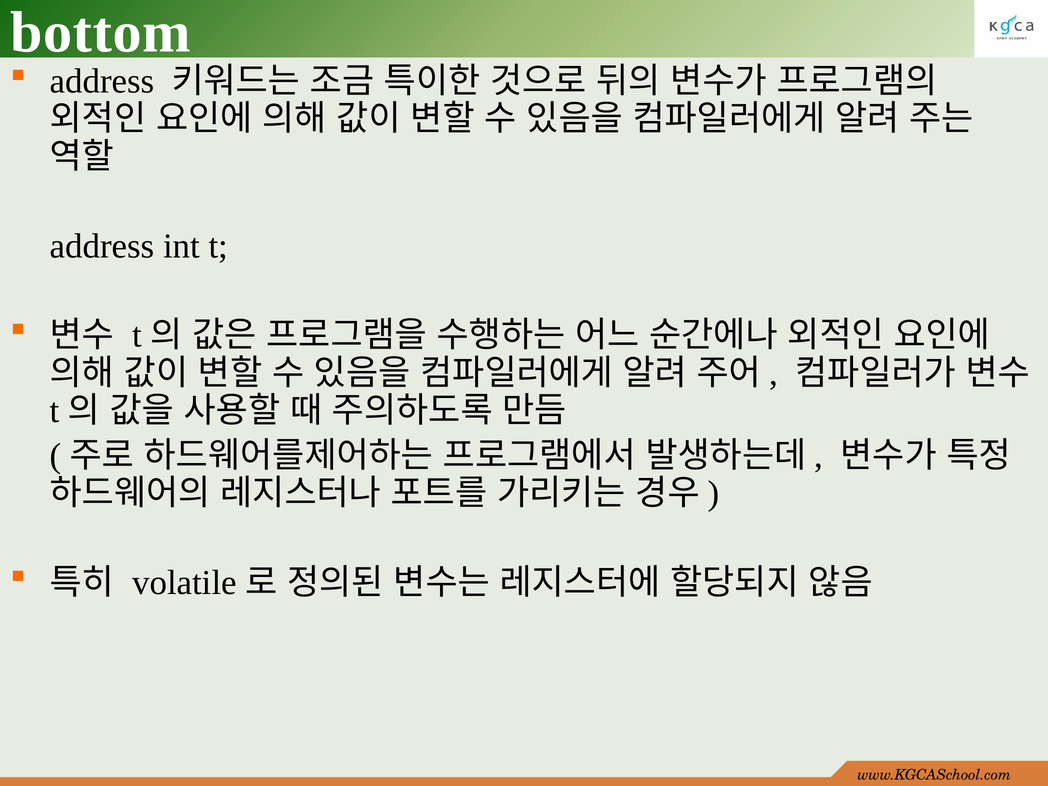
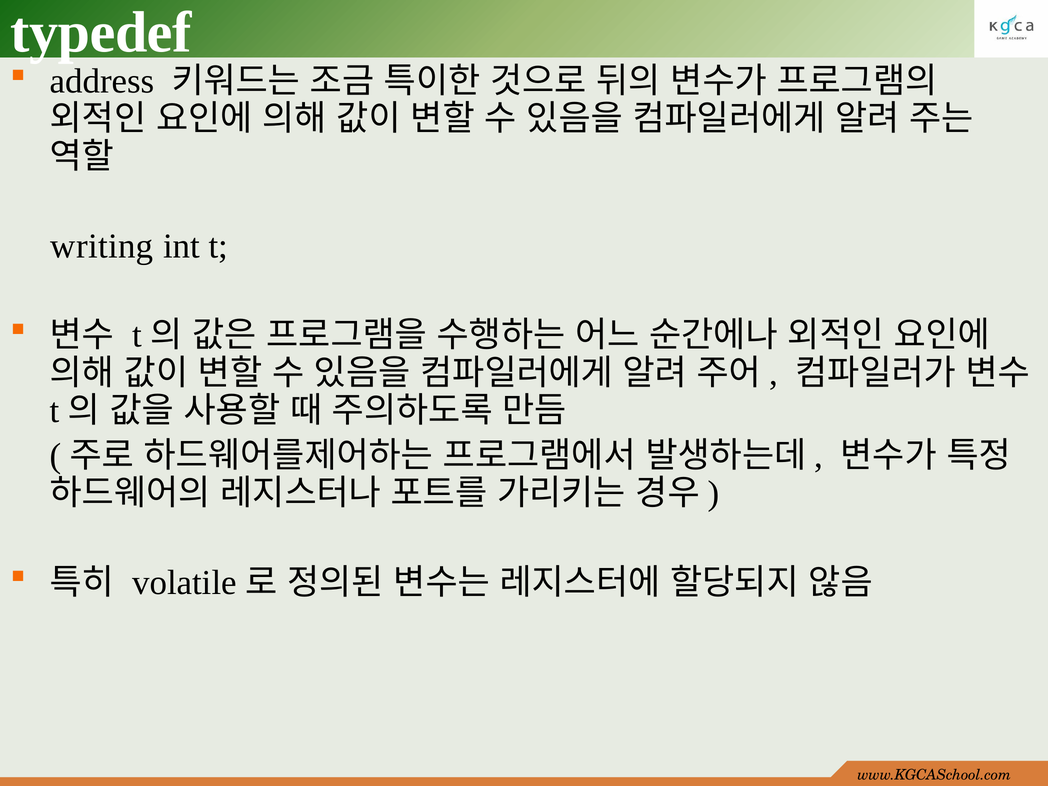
bottom: bottom -> typedef
address at (102, 246): address -> writing
